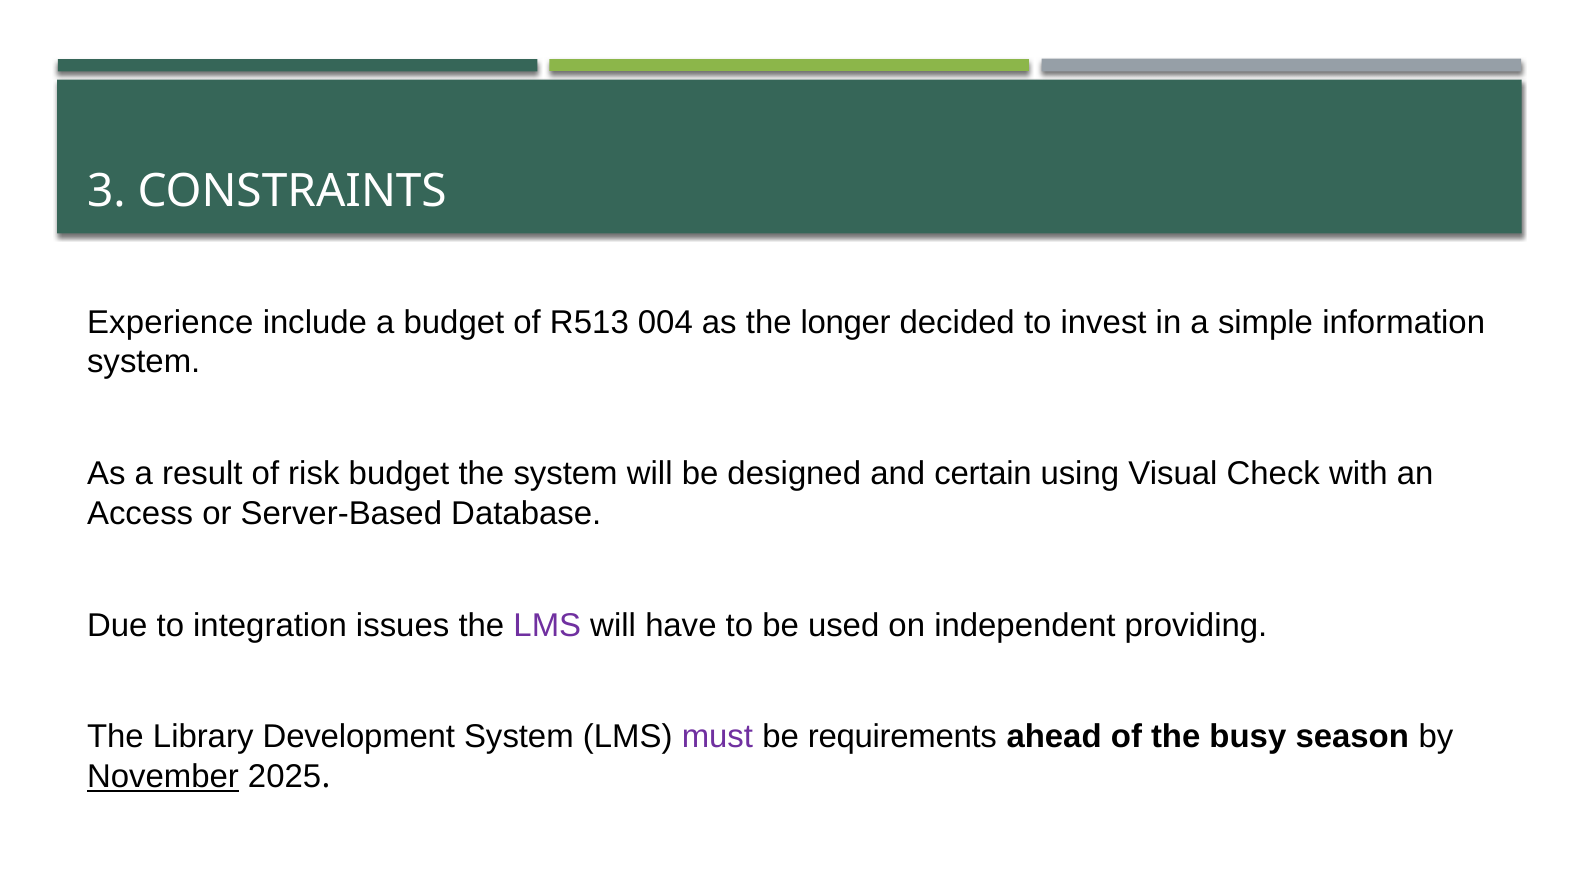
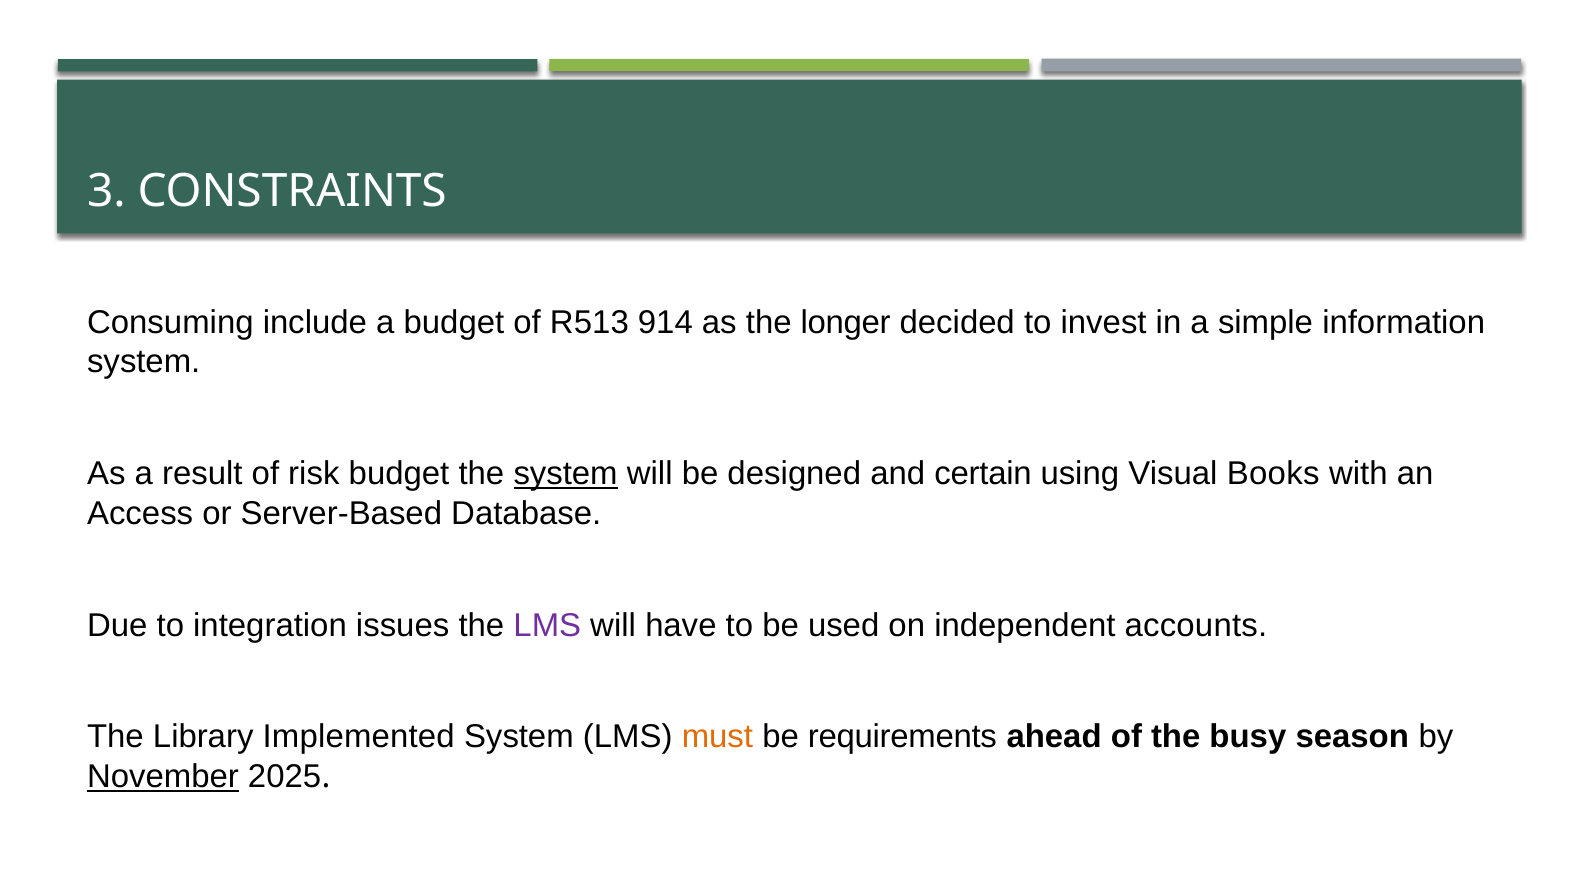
Experience: Experience -> Consuming
004: 004 -> 914
system at (566, 474) underline: none -> present
Check: Check -> Books
providing: providing -> accounts
Development: Development -> Implemented
must colour: purple -> orange
